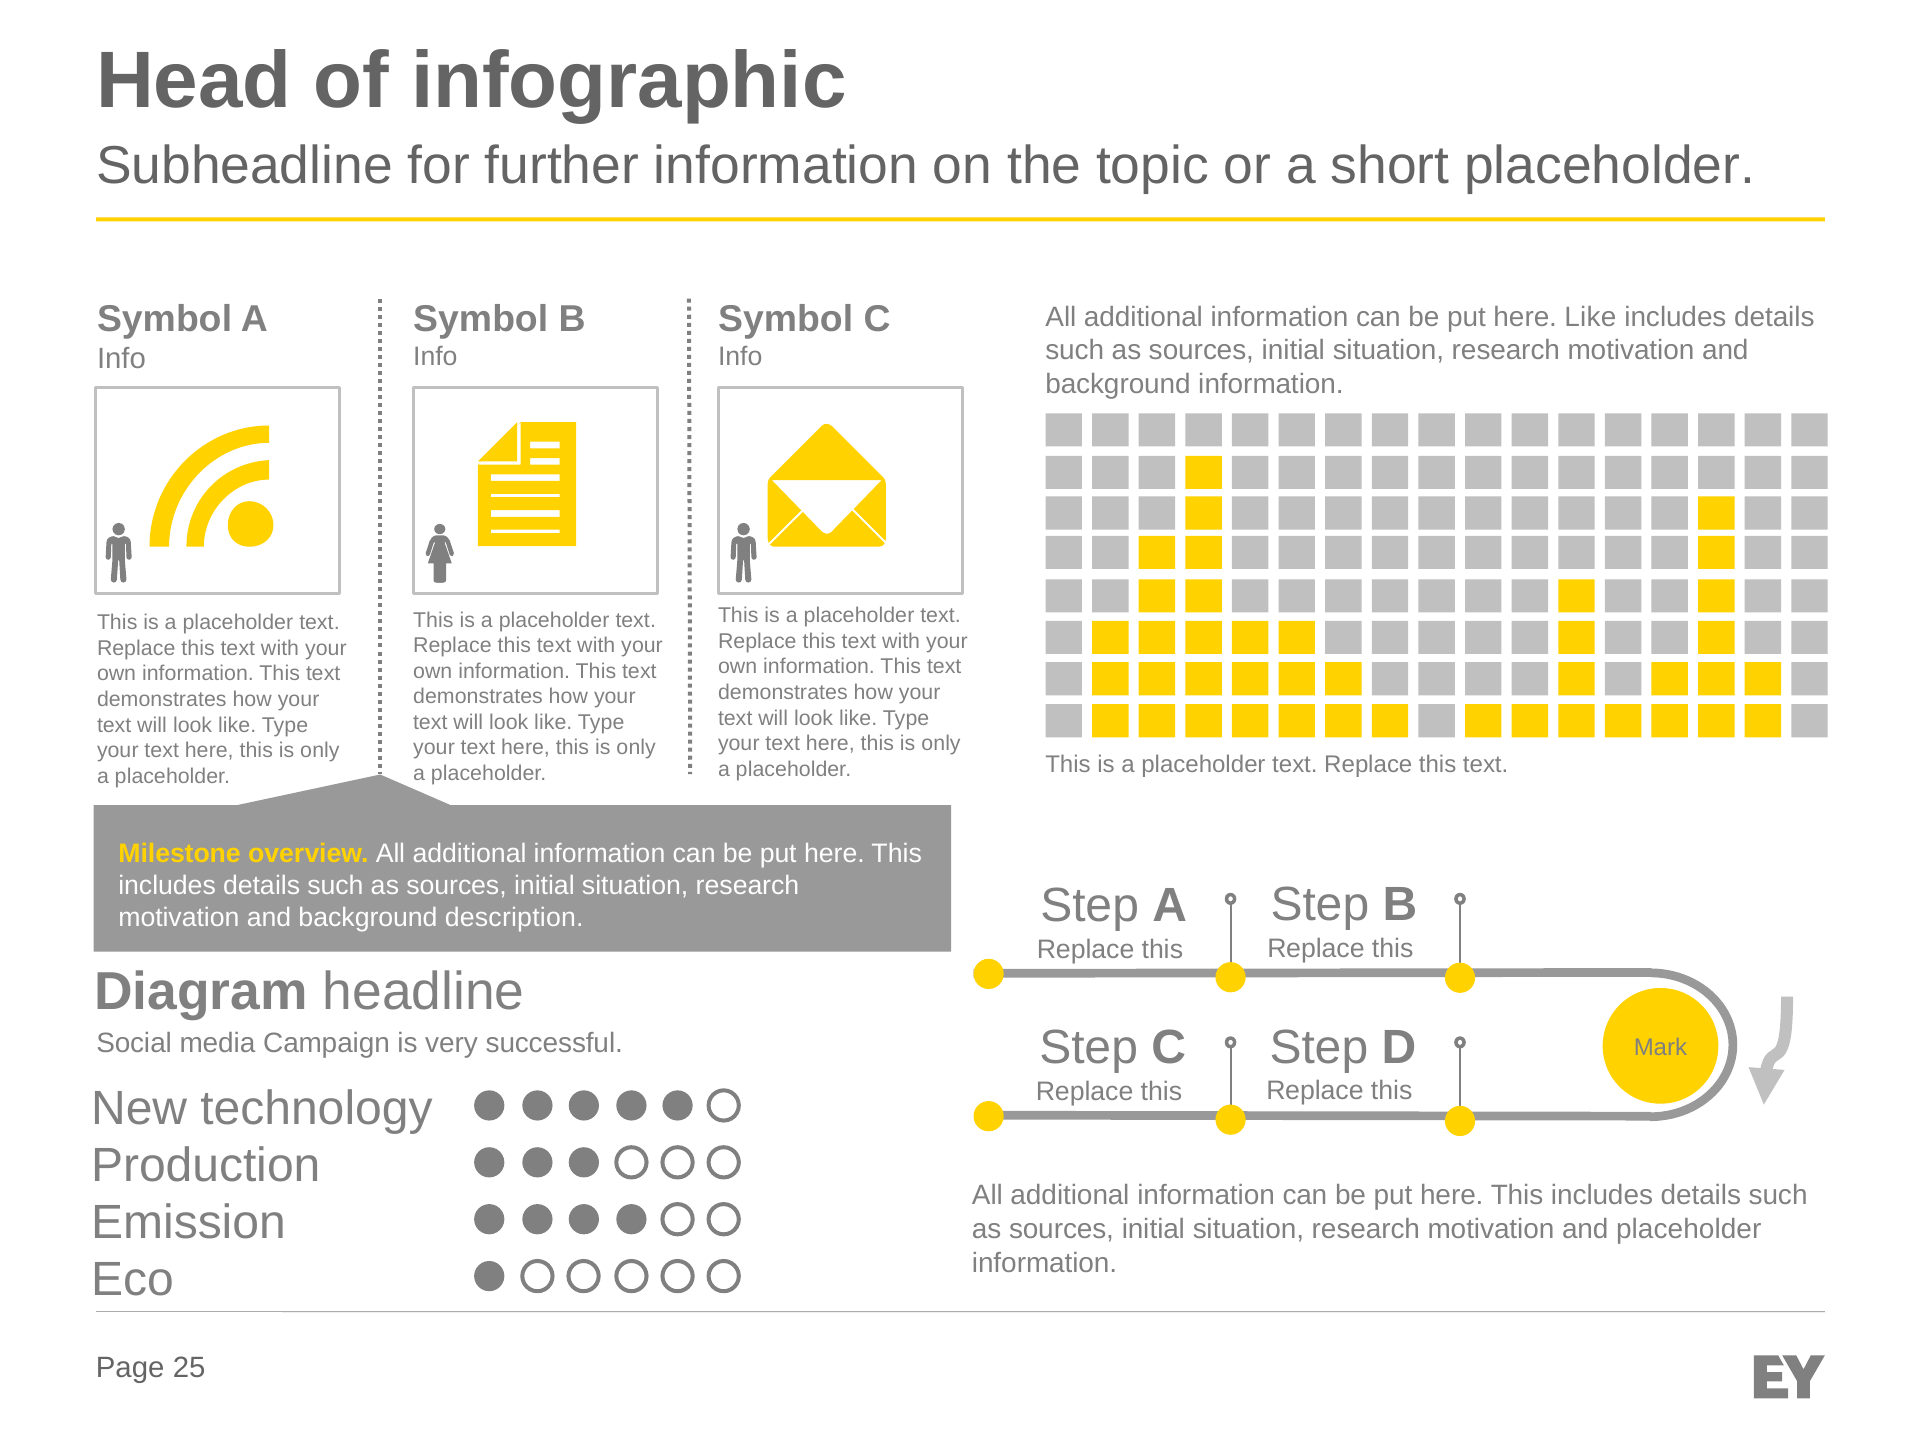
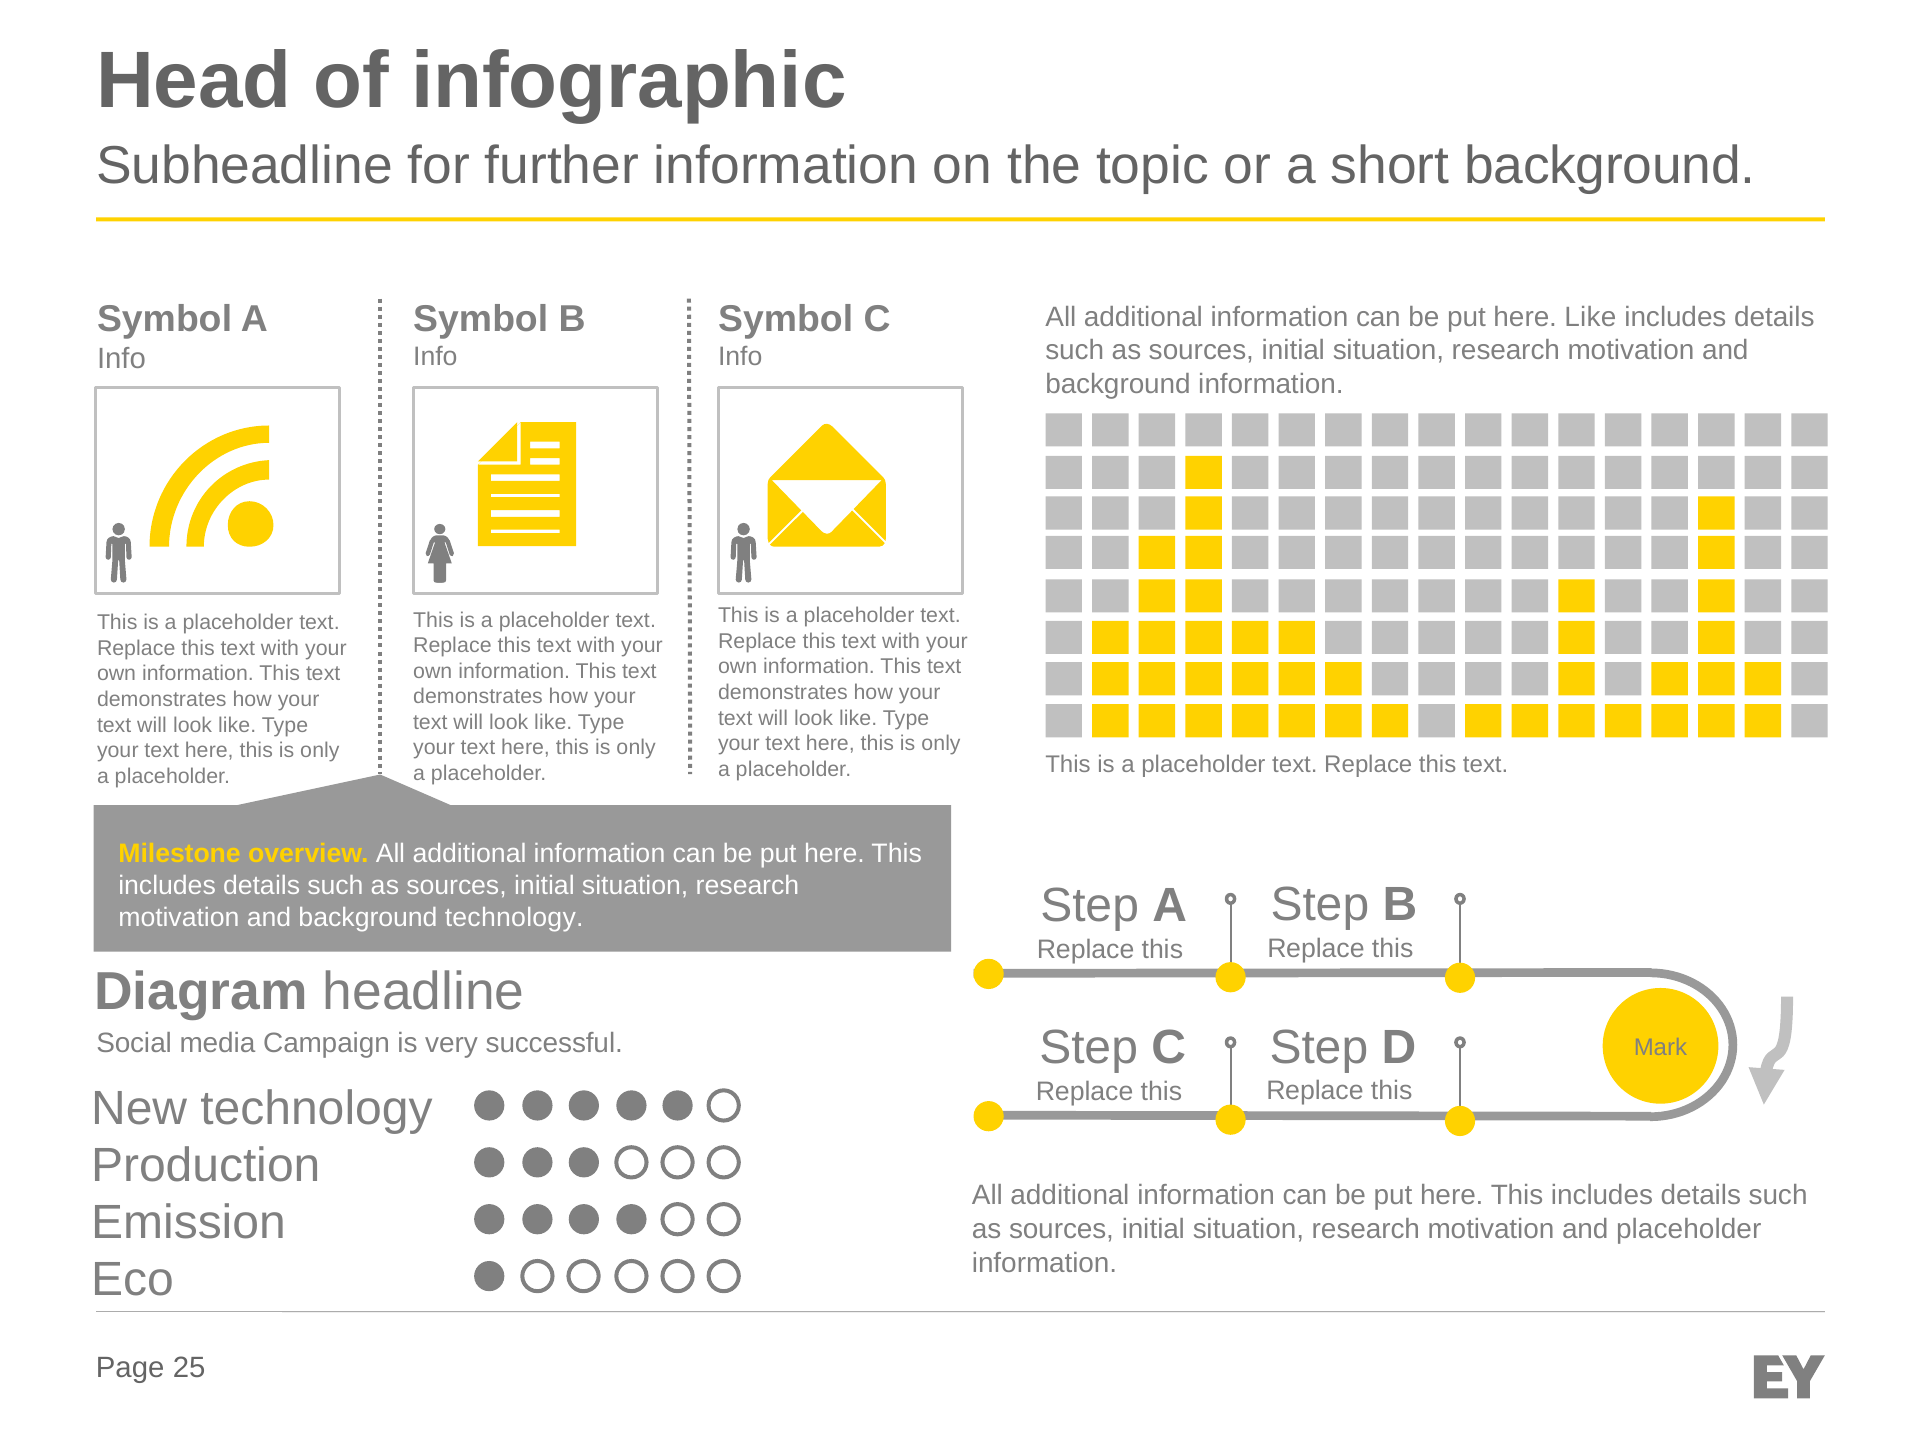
short placeholder: placeholder -> background
background description: description -> technology
